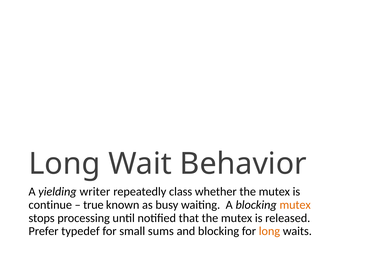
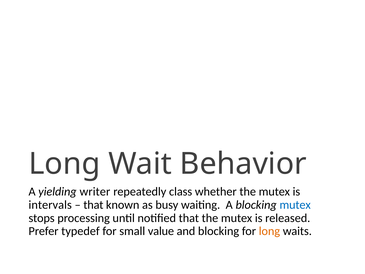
continue: continue -> intervals
true at (93, 205): true -> that
mutex at (295, 205) colour: orange -> blue
sums: sums -> value
